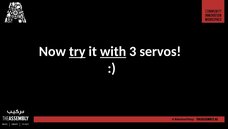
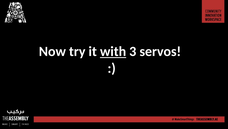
try underline: present -> none
